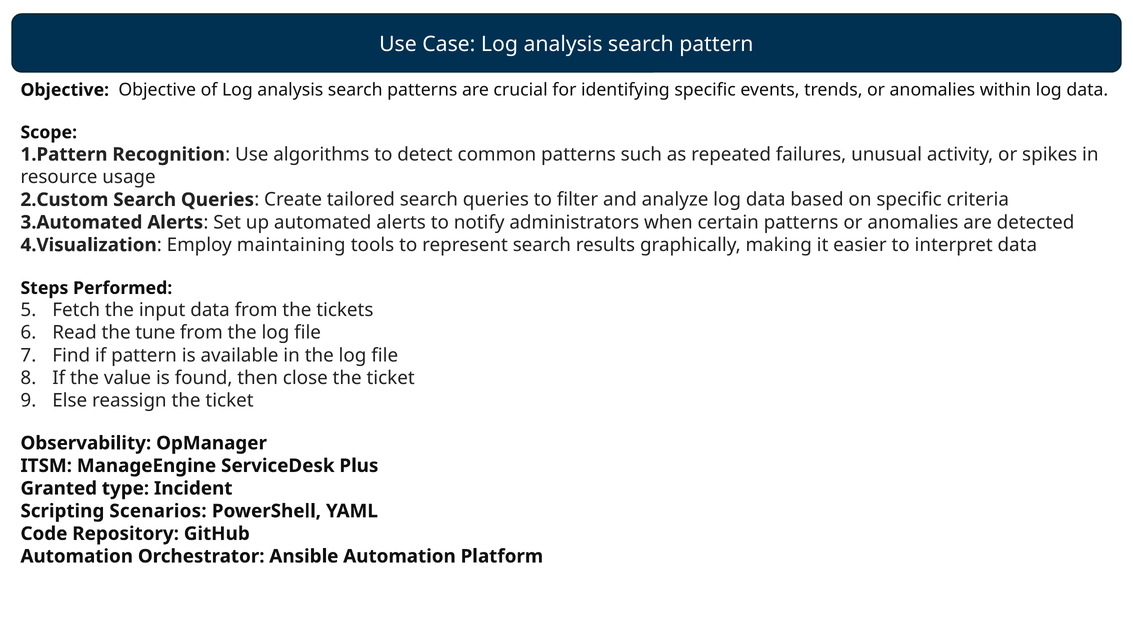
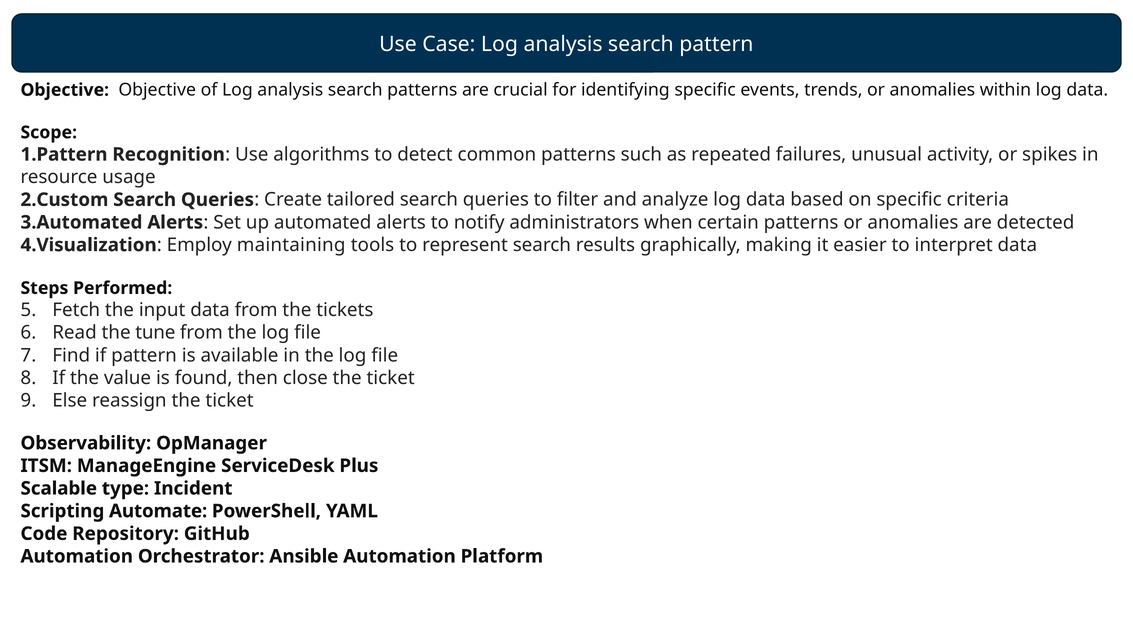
Granted: Granted -> Scalable
Scenarios: Scenarios -> Automate
